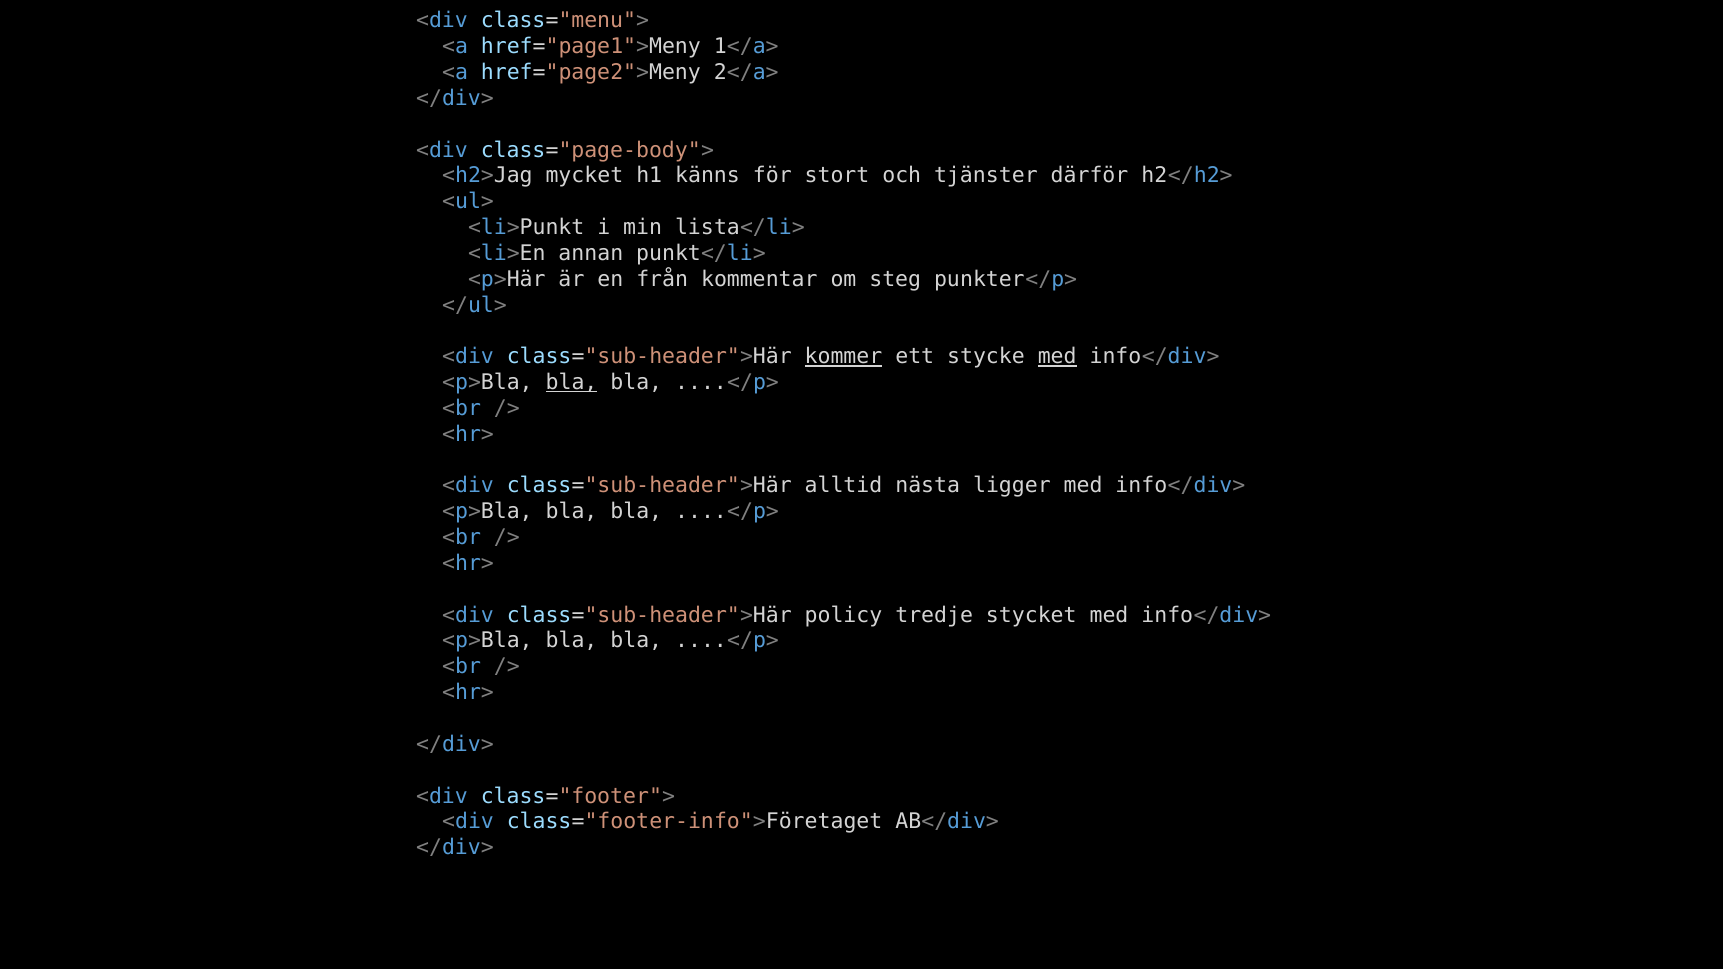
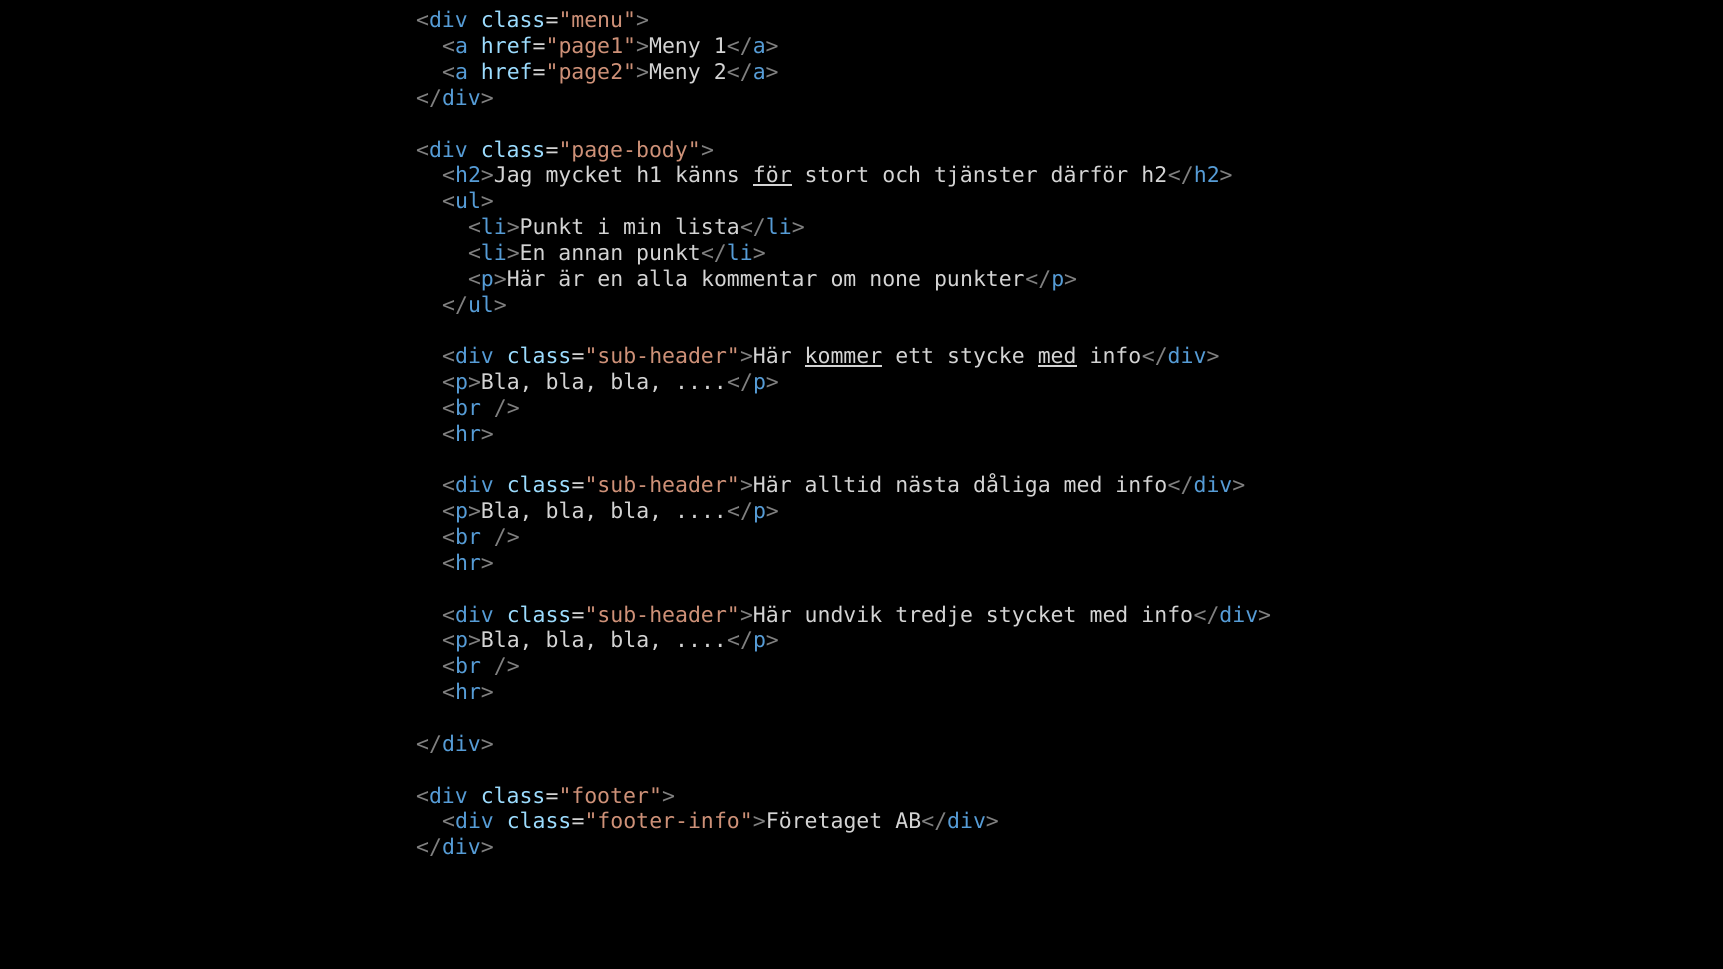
för underline: none -> present
från: från -> alla
steg: steg -> none
bla at (572, 383) underline: present -> none
ligger: ligger -> dåliga
policy: policy -> undvik
